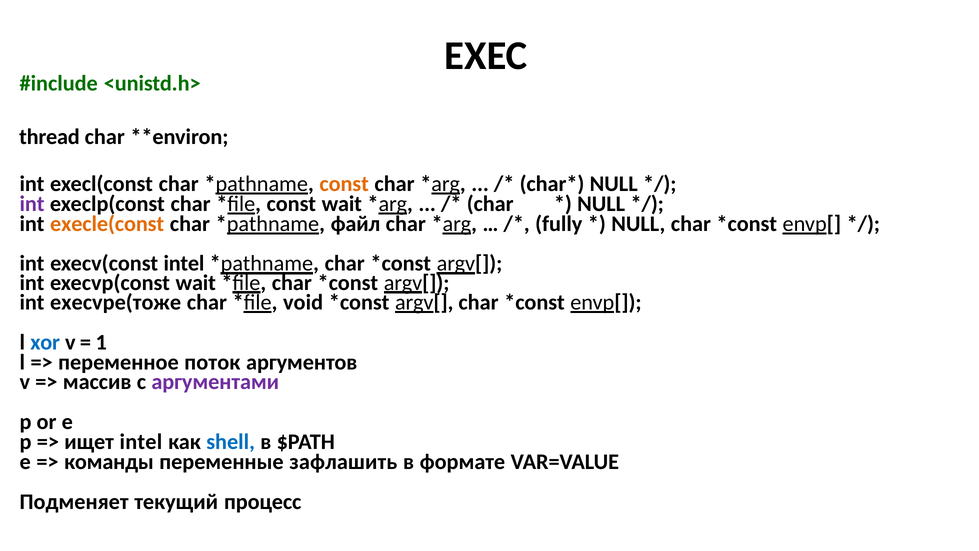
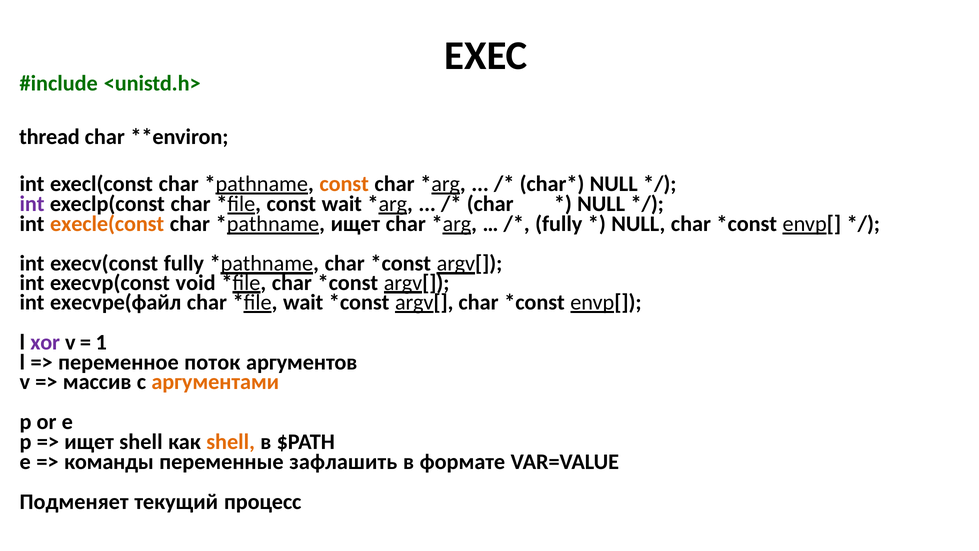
файл at (355, 224): файл -> ищет
execv(const intel: intel -> fully
execvp(const wait: wait -> void
execvpe(тоже: execvpe(тоже -> execvpe(файл
void at (303, 302): void -> wait
xor colour: blue -> purple
аргументами colour: purple -> orange
ищет intel: intel -> shell
shell at (231, 442) colour: blue -> orange
